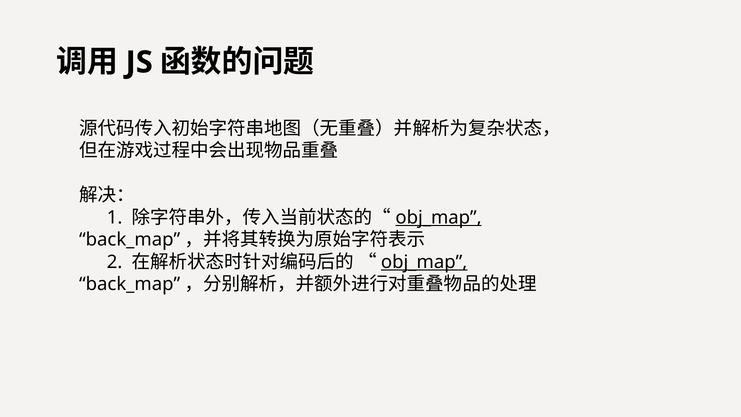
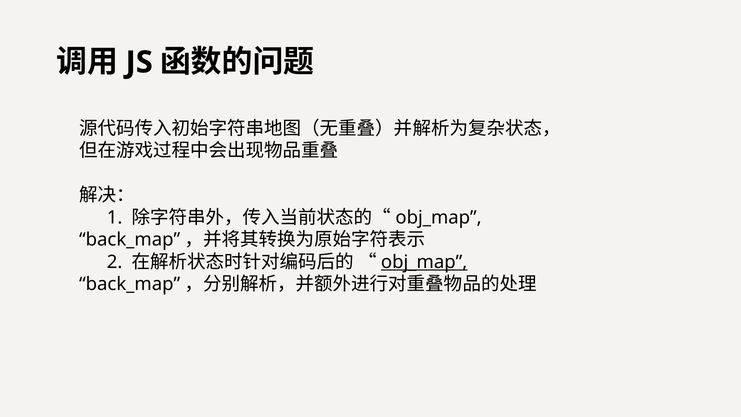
obj_map at (439, 217) underline: present -> none
